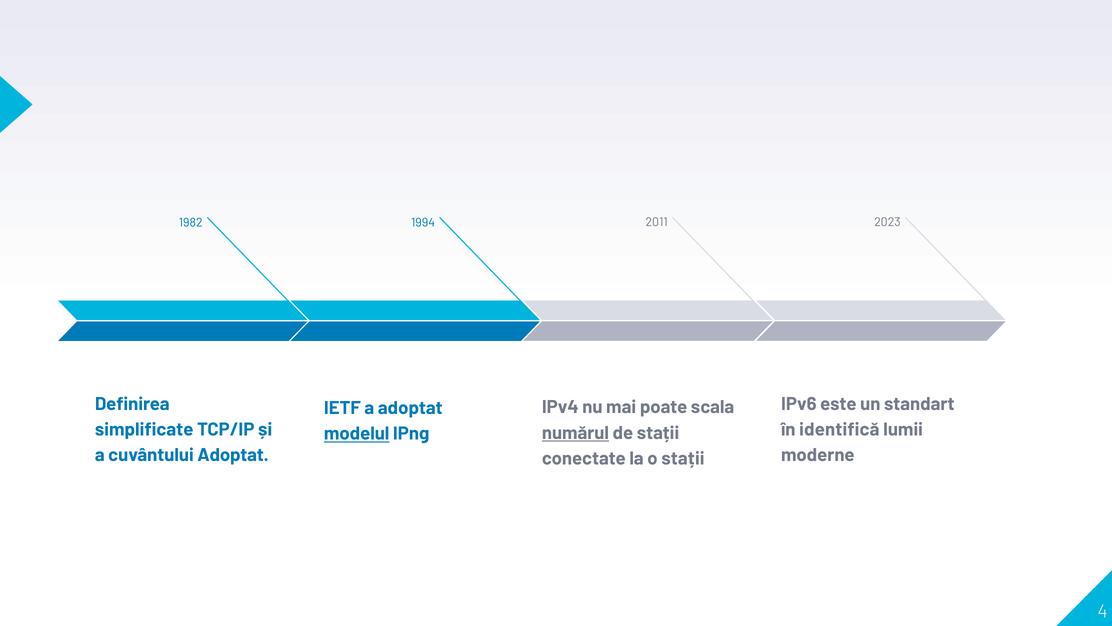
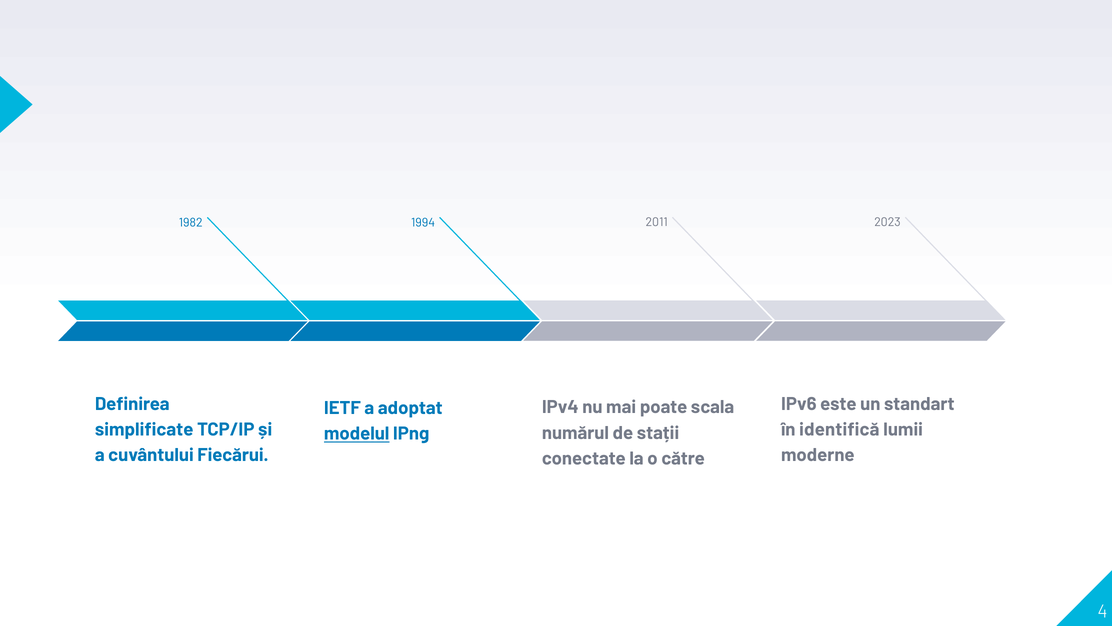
numărul underline: present -> none
cuvântului Adoptat: Adoptat -> Fiecărui
o stații: stații -> către
